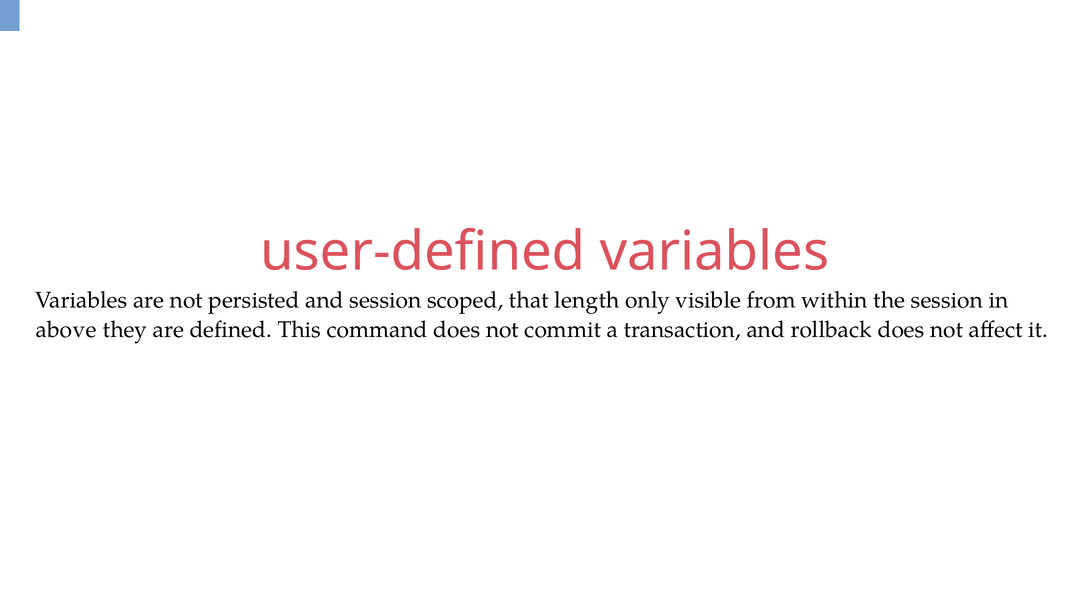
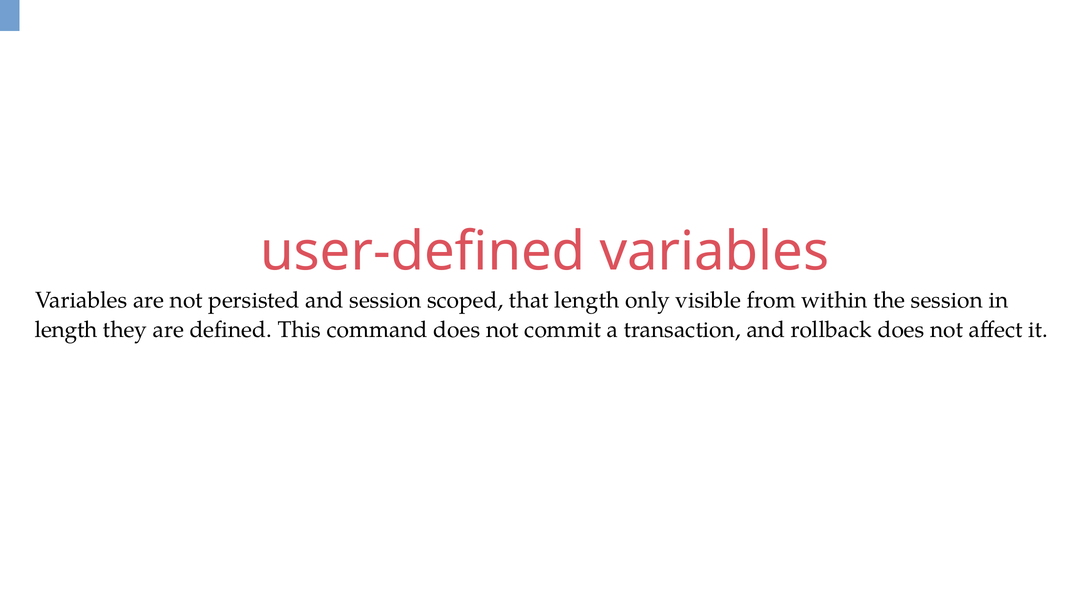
above at (66, 330): above -> length
